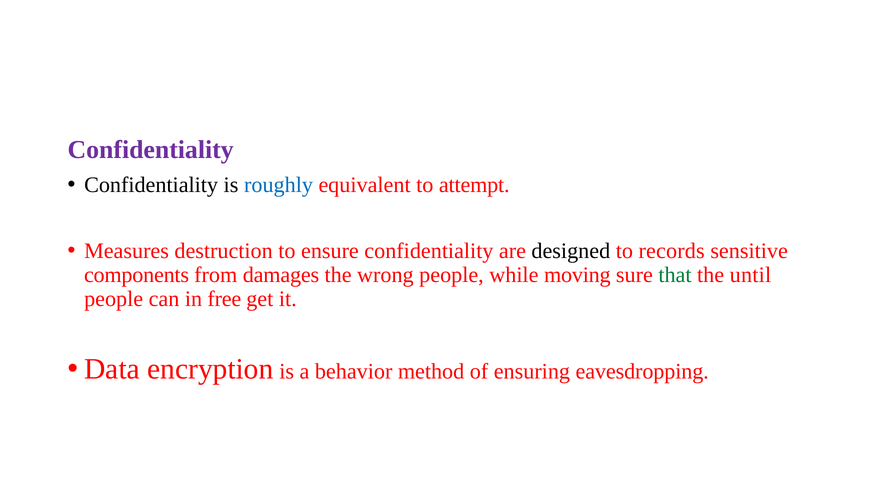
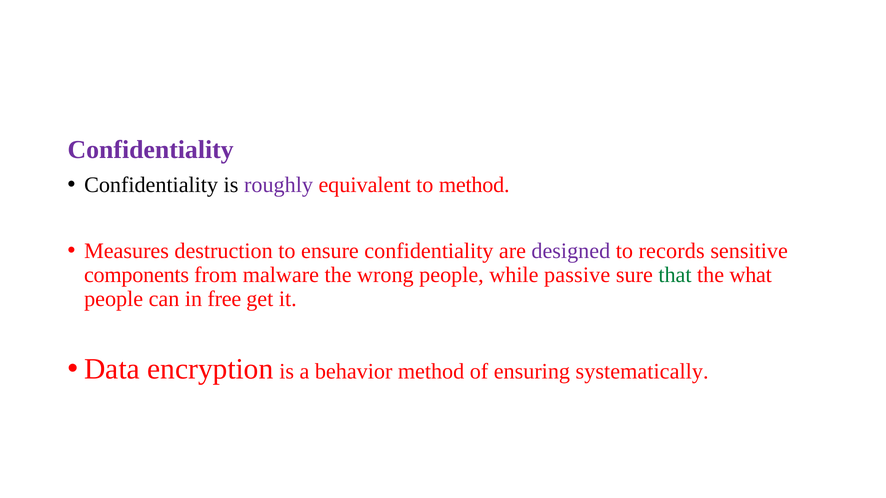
roughly colour: blue -> purple
to attempt: attempt -> method
designed colour: black -> purple
damages: damages -> malware
moving: moving -> passive
until: until -> what
eavesdropping: eavesdropping -> systematically
